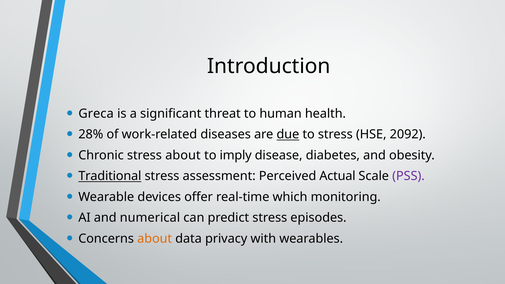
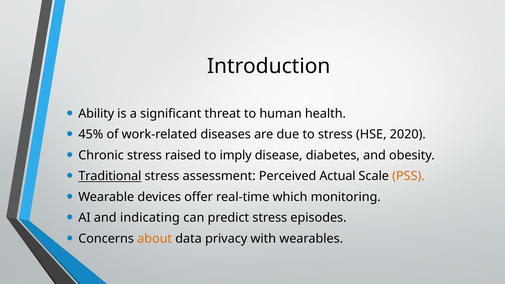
Greca: Greca -> Ability
28%: 28% -> 45%
due underline: present -> none
2092: 2092 -> 2020
stress about: about -> raised
PSS colour: purple -> orange
numerical: numerical -> indicating
